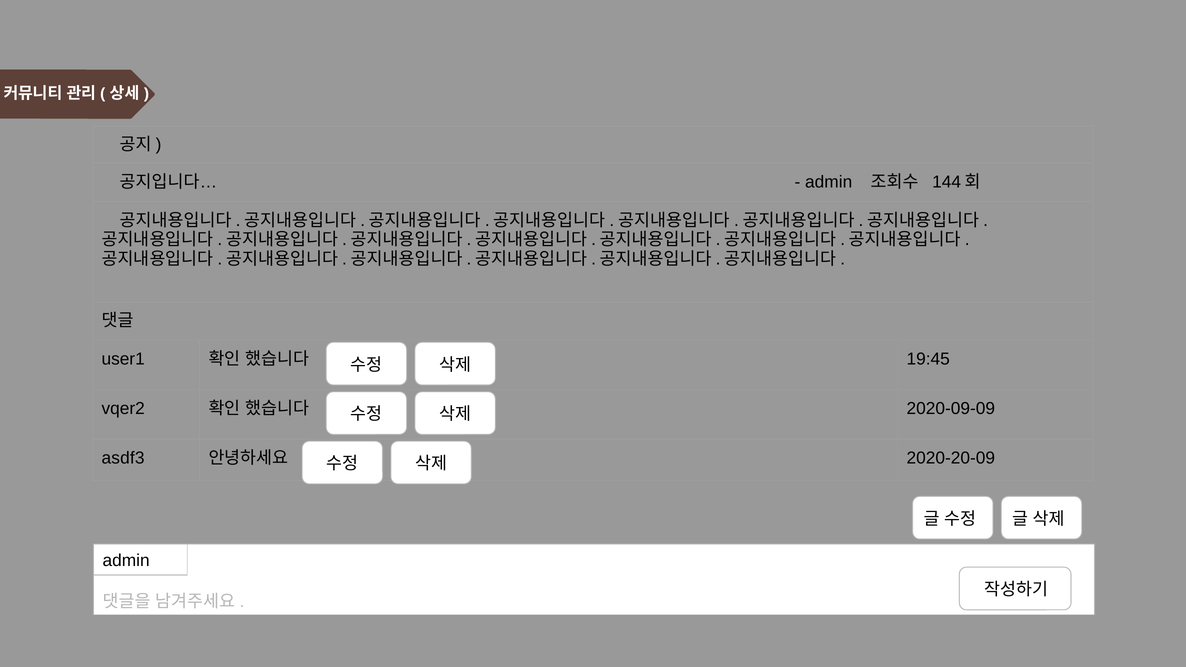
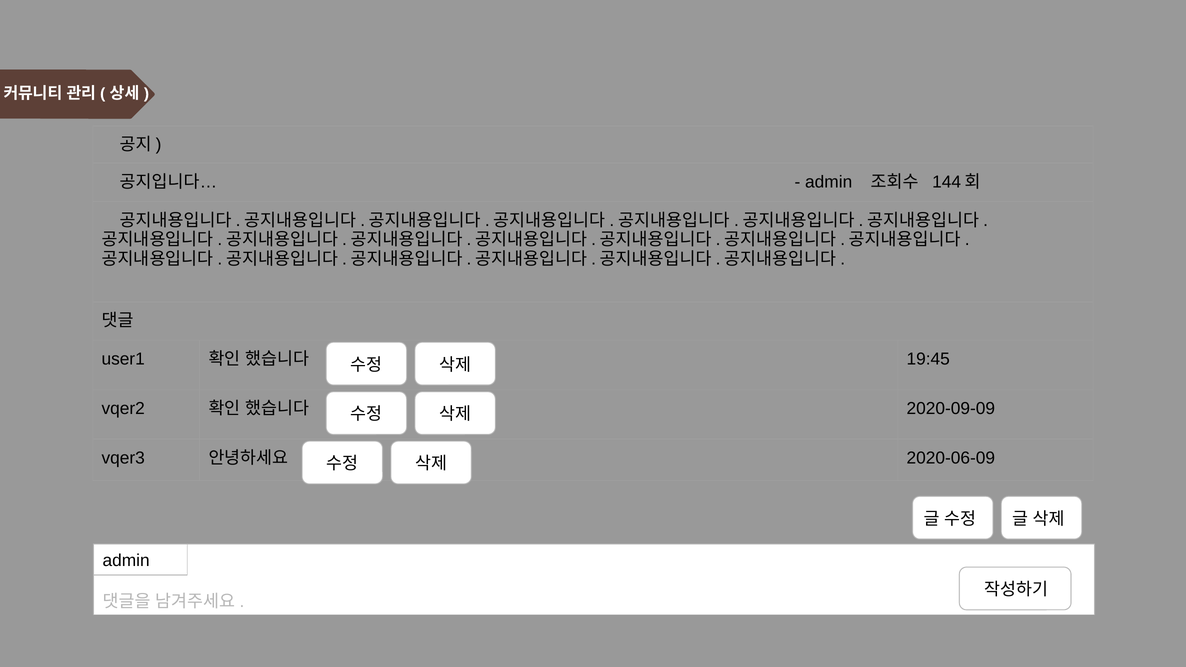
asdf3: asdf3 -> vqer3
2020-20-09: 2020-20-09 -> 2020-06-09
